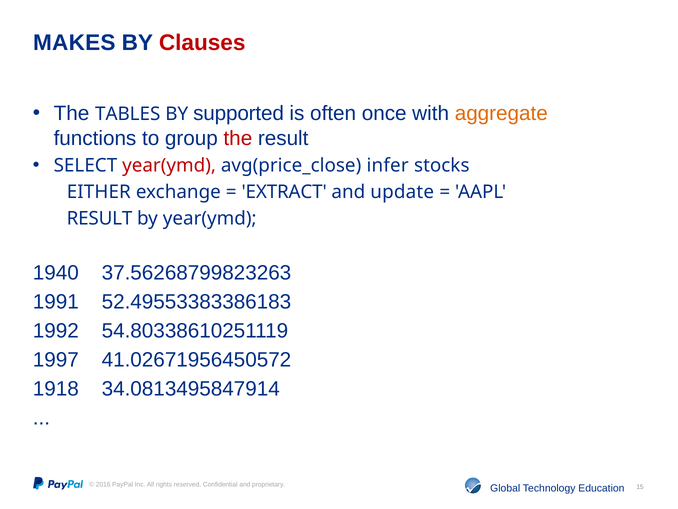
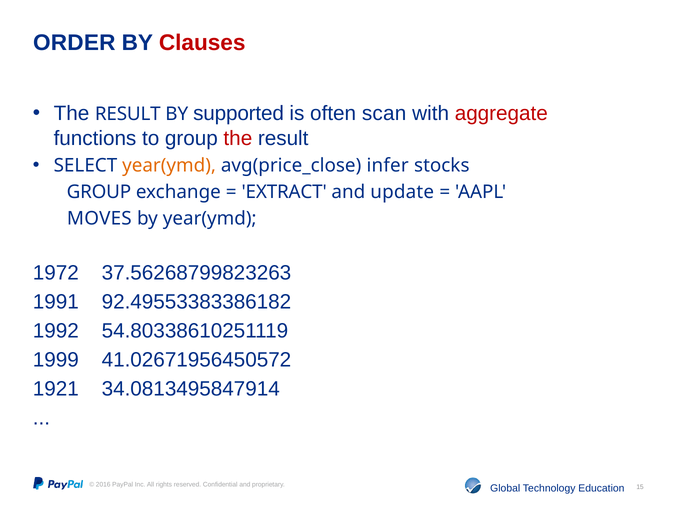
MAKES: MAKES -> ORDER
TABLES at (128, 114): TABLES -> RESULT
once: once -> scan
aggregate colour: orange -> red
year(ymd at (169, 165) colour: red -> orange
EITHER at (99, 192): EITHER -> GROUP
RESULT at (100, 218): RESULT -> MOVES
1940: 1940 -> 1972
52.49553383386183: 52.49553383386183 -> 92.49553383386182
1997: 1997 -> 1999
1918: 1918 -> 1921
